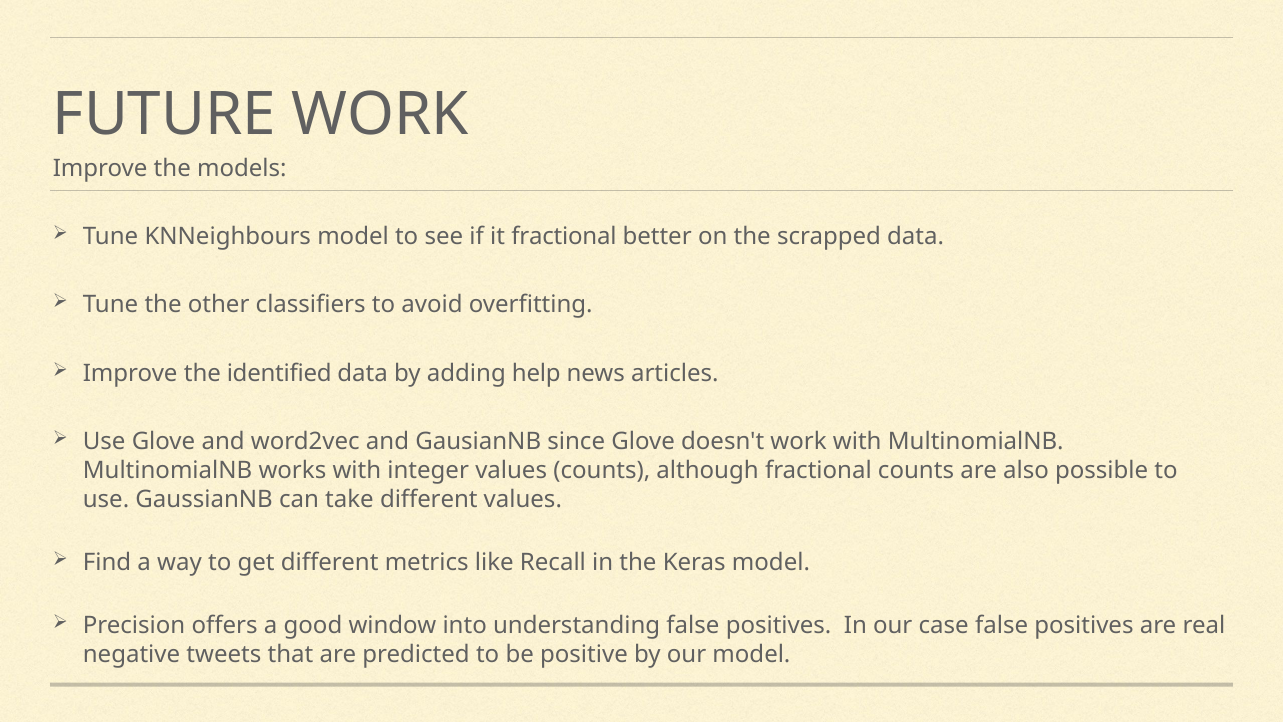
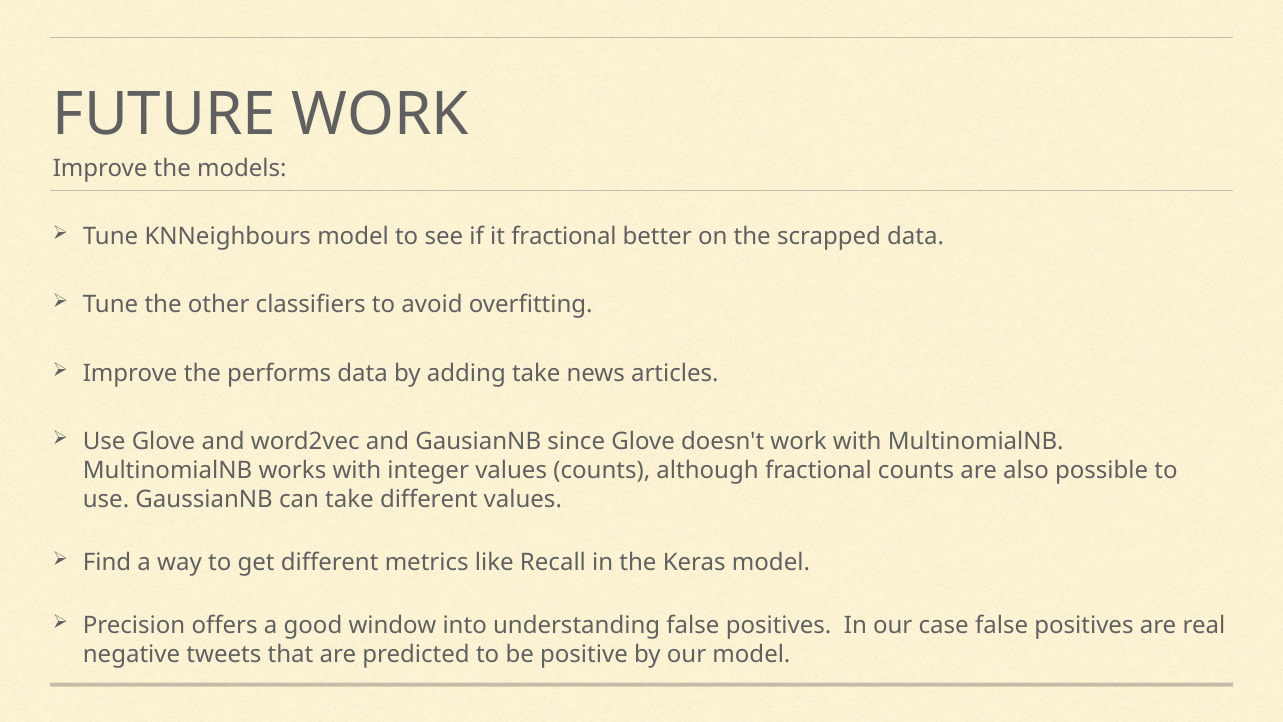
identified: identified -> performs
adding help: help -> take
